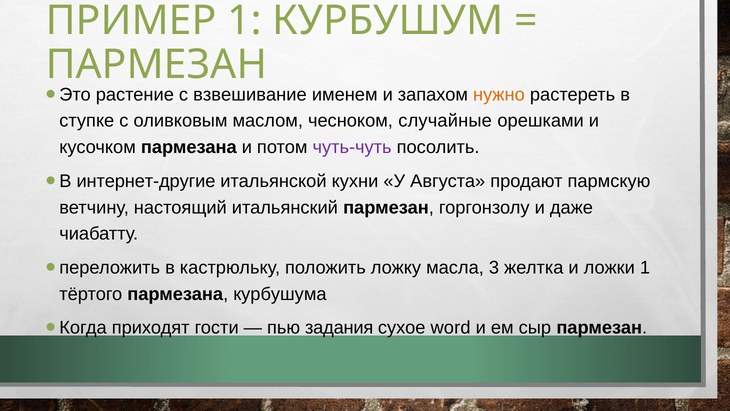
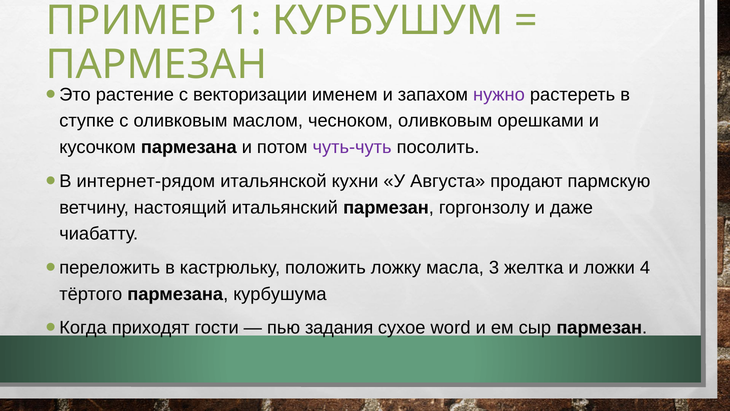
взвешивание: взвешивание -> векторизации
нужно colour: orange -> purple
чесноком случайные: случайные -> оливковым
интернет-другие: интернет-другие -> интернет-рядом
ложки 1: 1 -> 4
